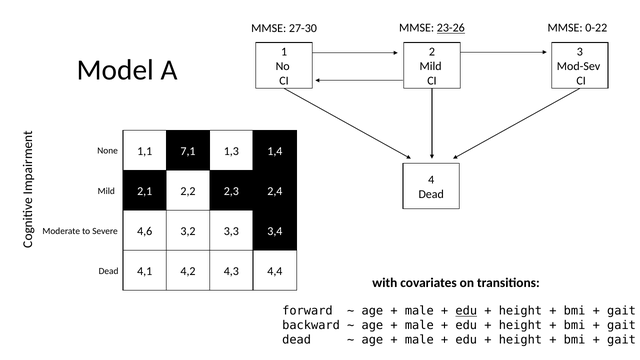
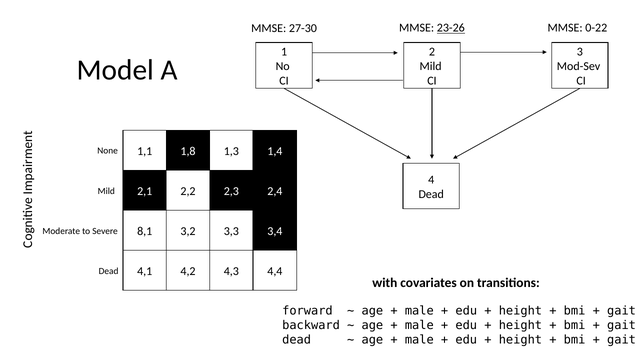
7,1: 7,1 -> 1,8
4,6: 4,6 -> 8,1
edu at (466, 311) underline: present -> none
